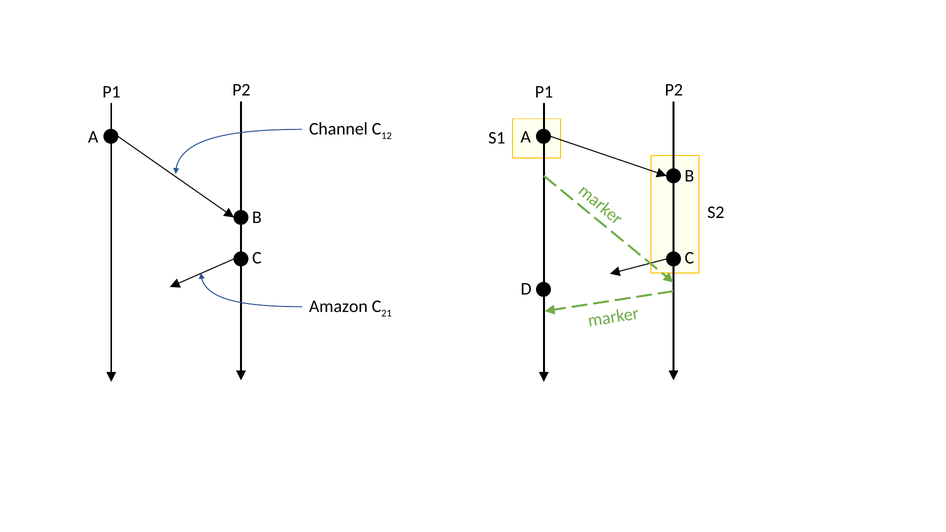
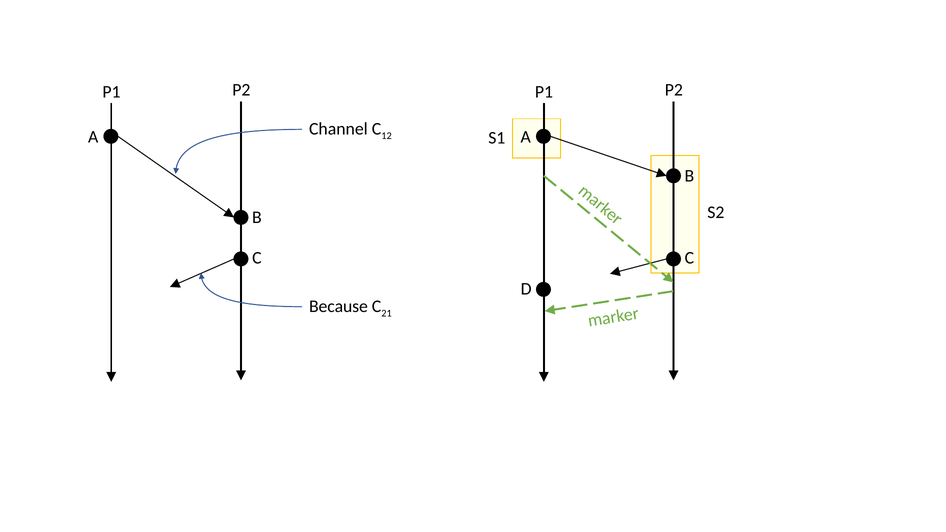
Amazon: Amazon -> Because
